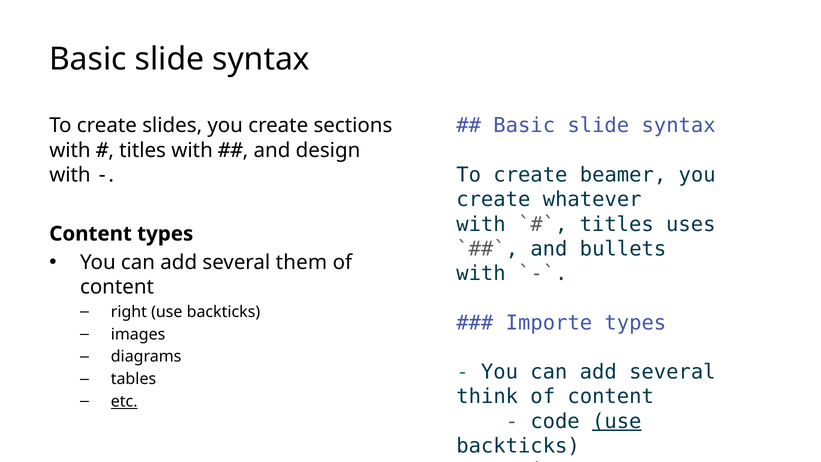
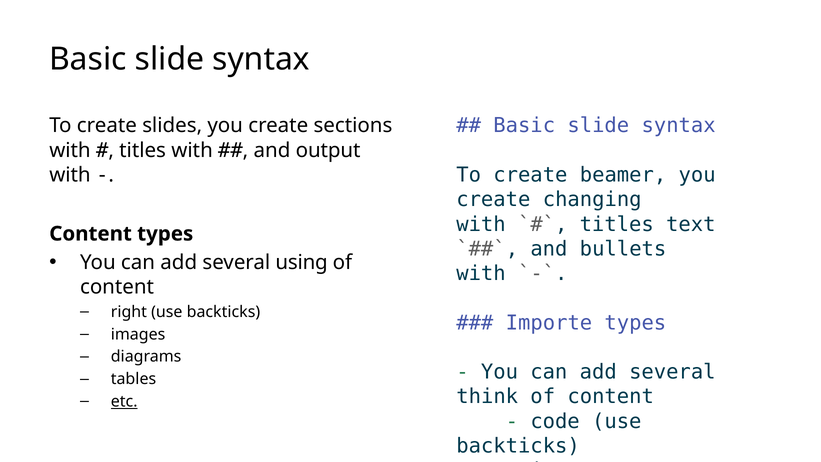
design: design -> output
whatever: whatever -> changing
uses: uses -> text
them: them -> using
use at (617, 421) underline: present -> none
